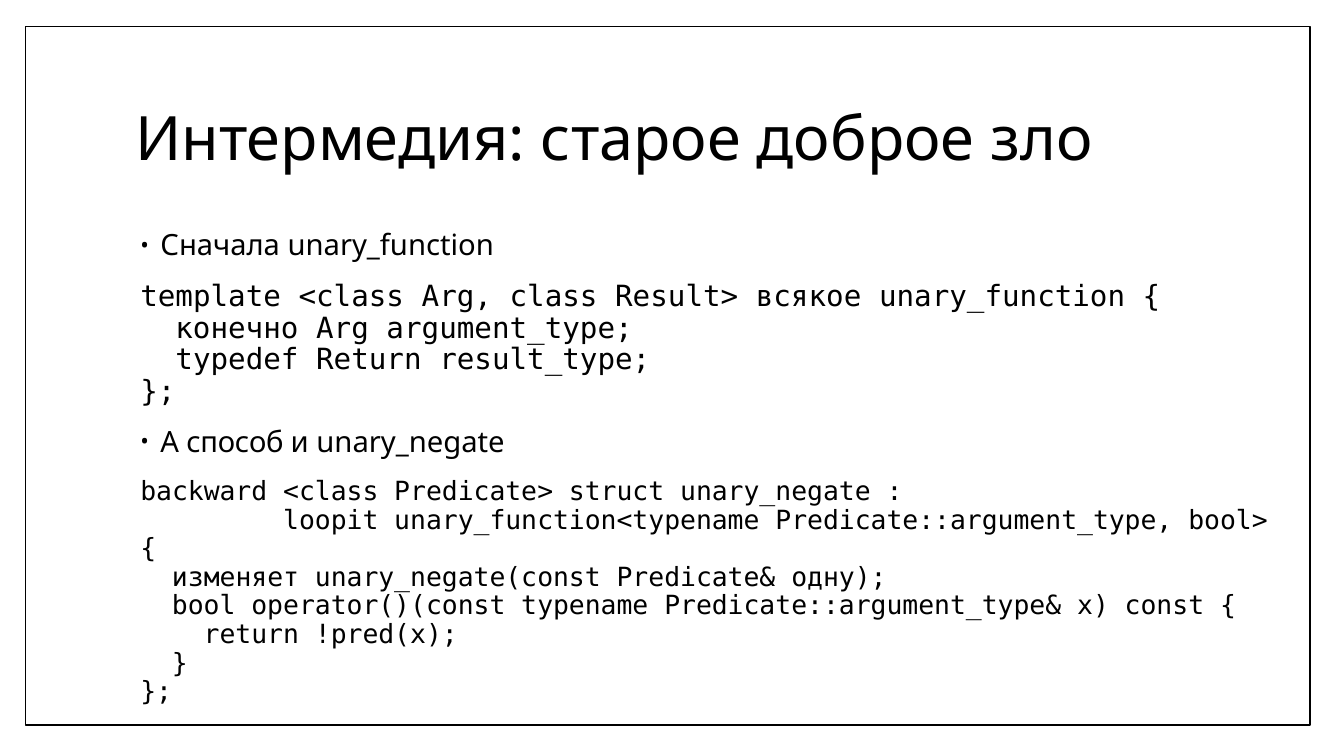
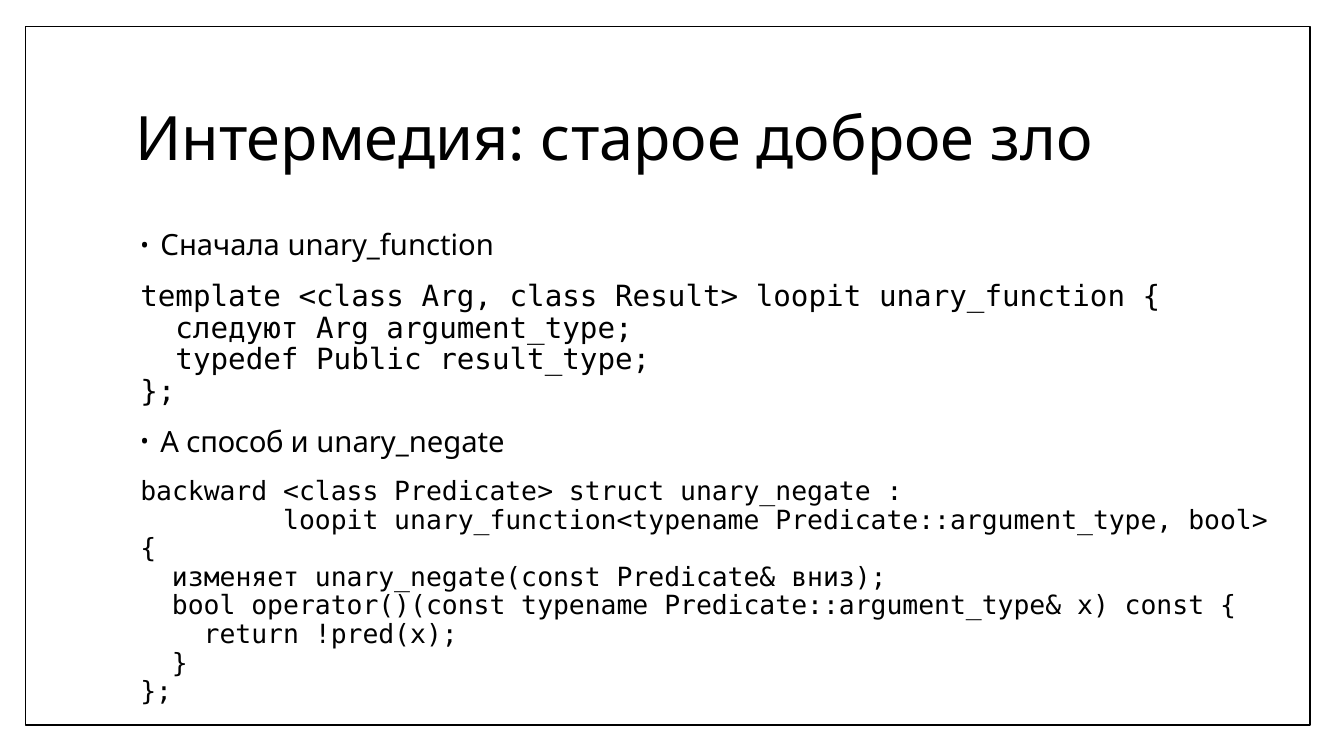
Result> всякое: всякое -> loopit
конечно: конечно -> следуют
typedef Return: Return -> Public
одну: одну -> вниз
